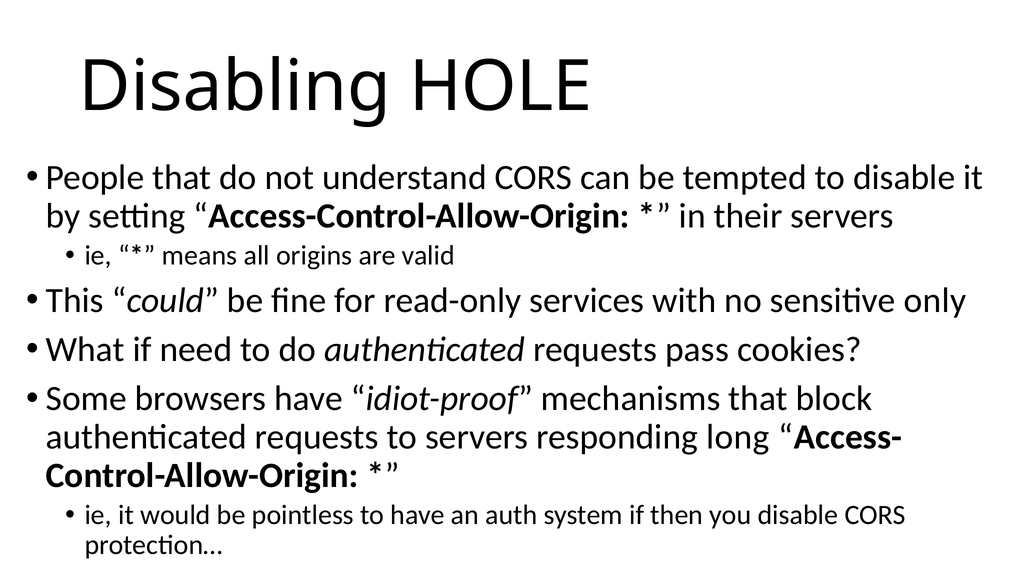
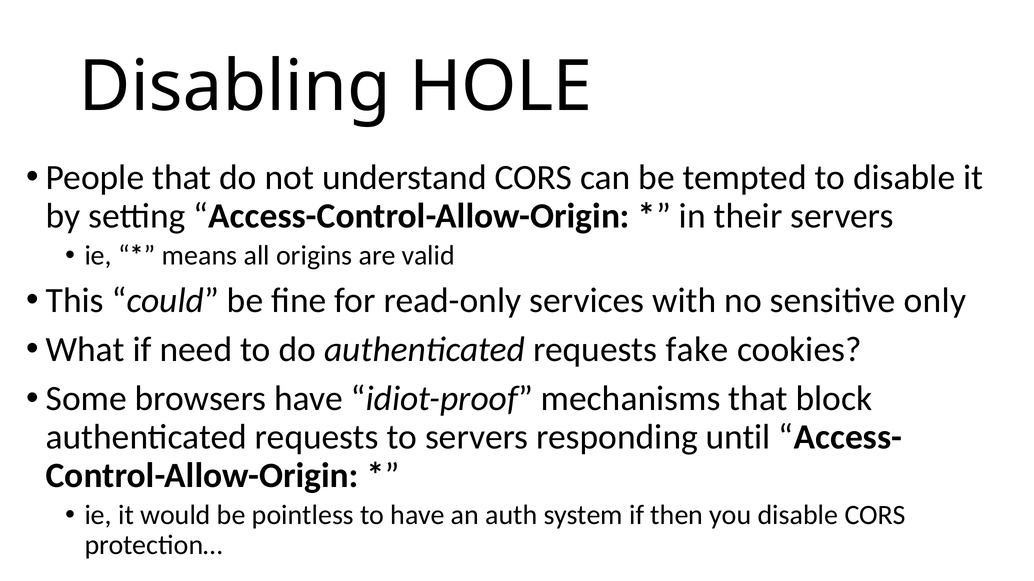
pass: pass -> fake
long: long -> until
